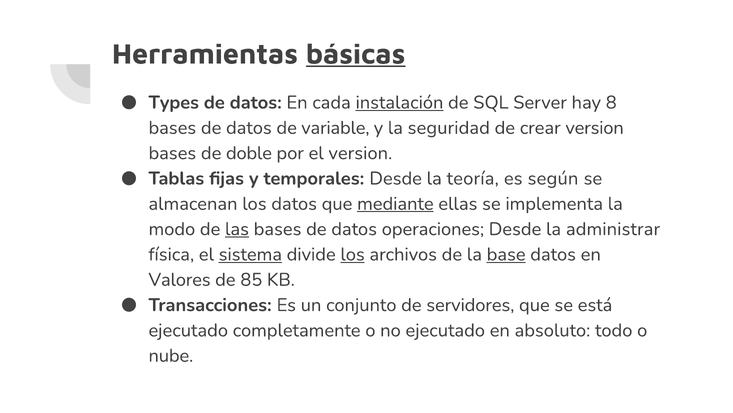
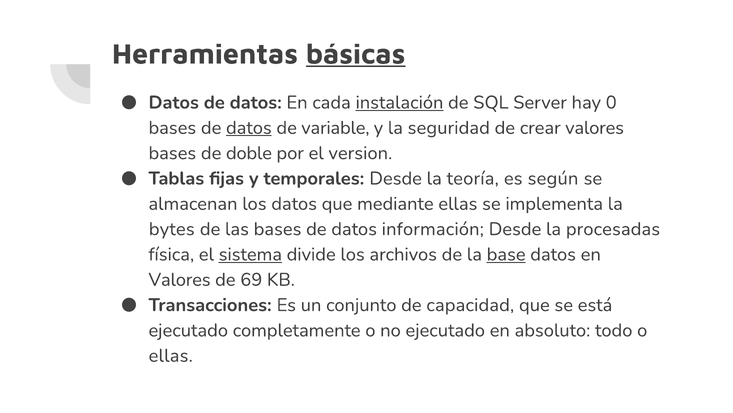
Types at (174, 102): Types -> Datos
8: 8 -> 0
datos at (249, 128) underline: none -> present
crear version: version -> valores
mediante underline: present -> none
modo: modo -> bytes
las underline: present -> none
operaciones: operaciones -> información
administrar: administrar -> procesadas
los at (353, 254) underline: present -> none
85: 85 -> 69
servidores: servidores -> capacidad
nube at (171, 355): nube -> ellas
